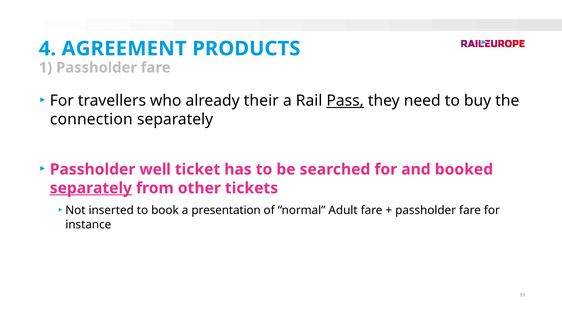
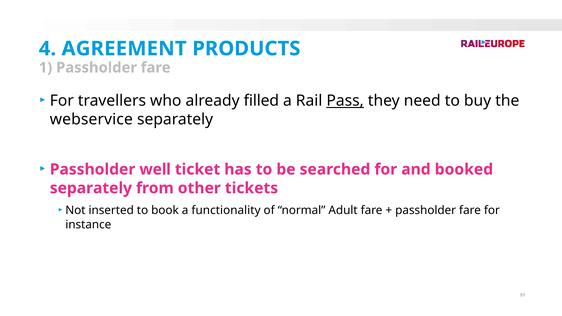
their: their -> filled
connection: connection -> webservice
separately at (91, 188) underline: present -> none
presentation: presentation -> functionality
